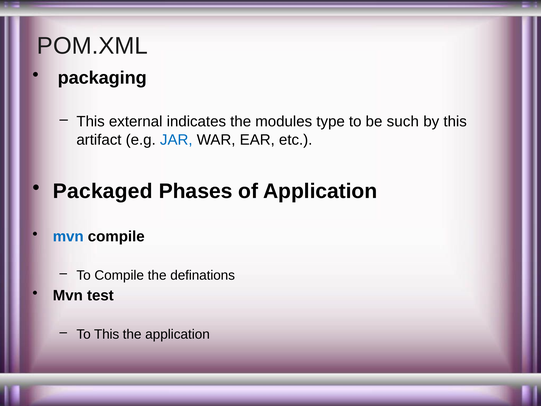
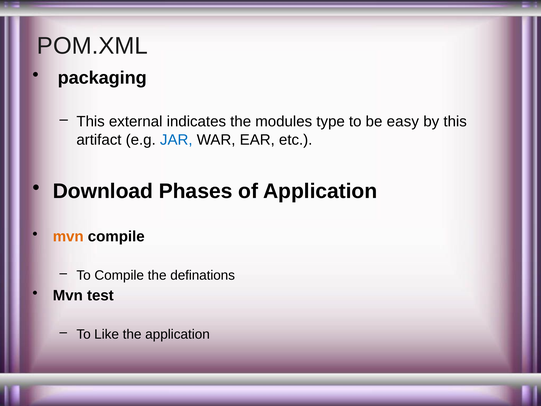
such: such -> easy
Packaged: Packaged -> Download
mvn at (68, 236) colour: blue -> orange
To This: This -> Like
